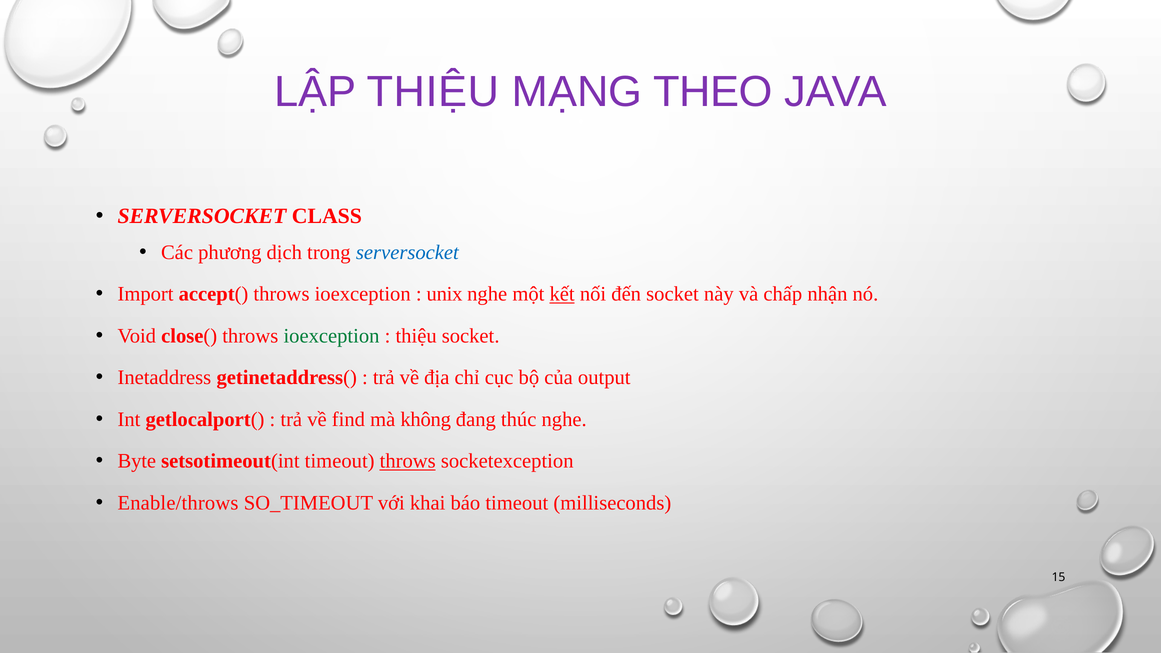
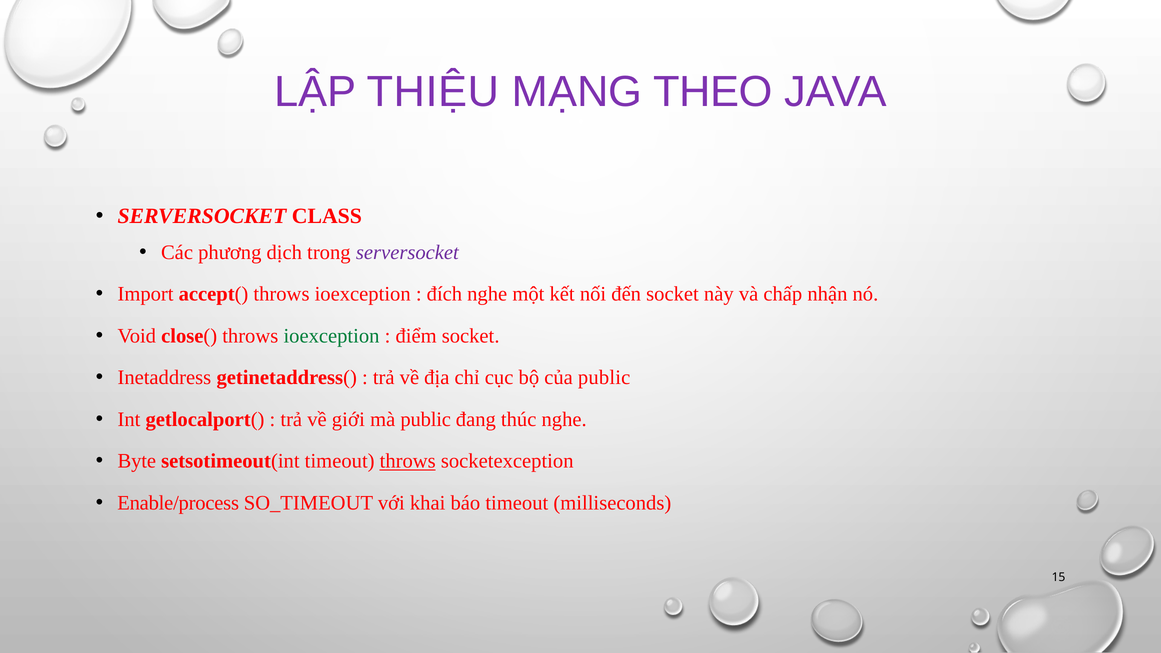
serversocket at (407, 253) colour: blue -> purple
unix: unix -> đích
kết underline: present -> none
thiệu at (416, 336): thiệu -> điểm
của output: output -> public
find: find -> giới
mà không: không -> public
Enable/throws: Enable/throws -> Enable/process
